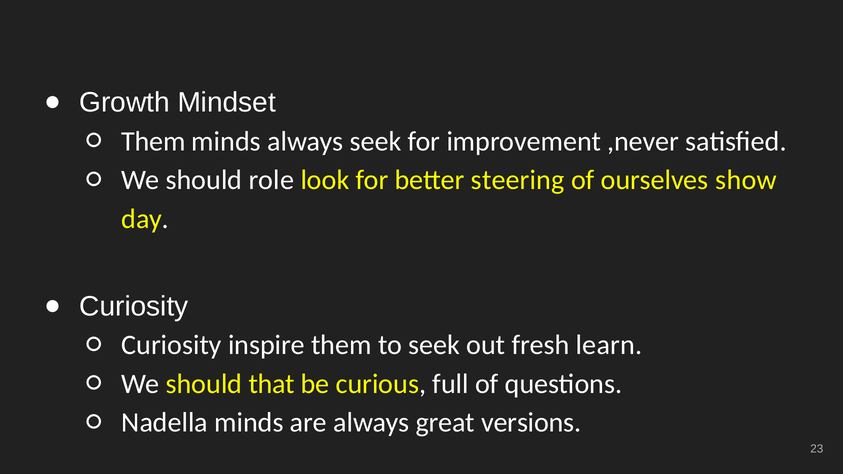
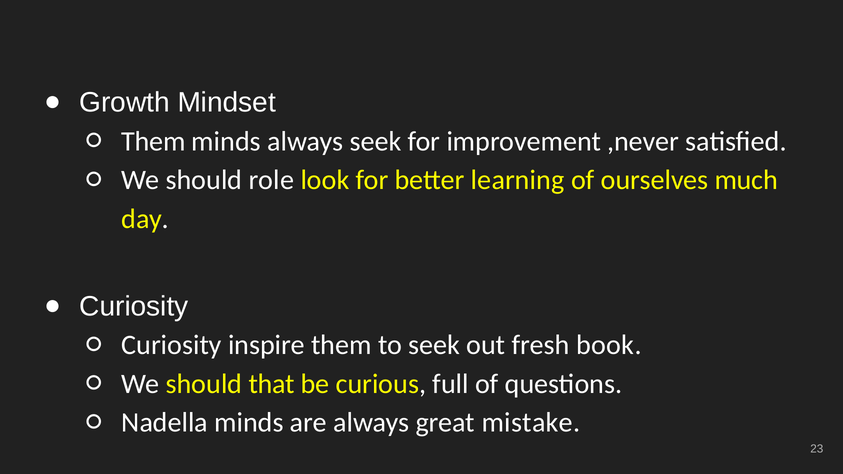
steering: steering -> learning
show: show -> much
learn: learn -> book
versions: versions -> mistake
